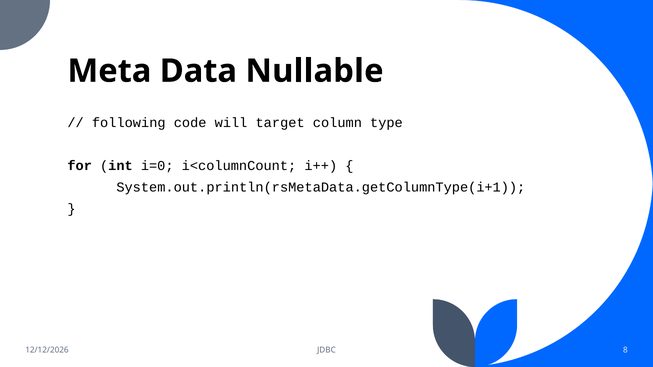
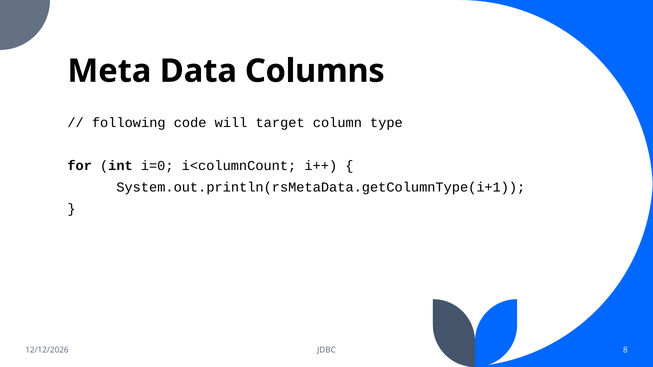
Nullable: Nullable -> Columns
